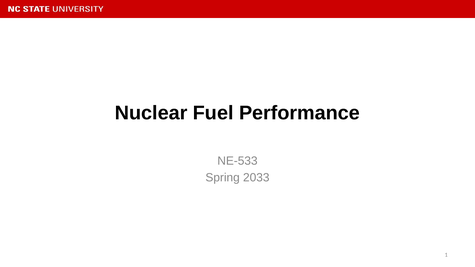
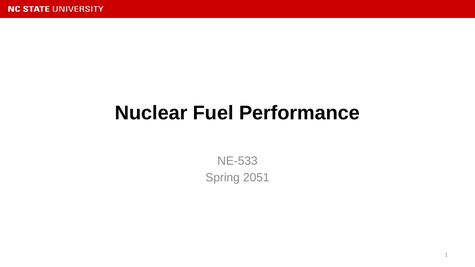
2033: 2033 -> 2051
